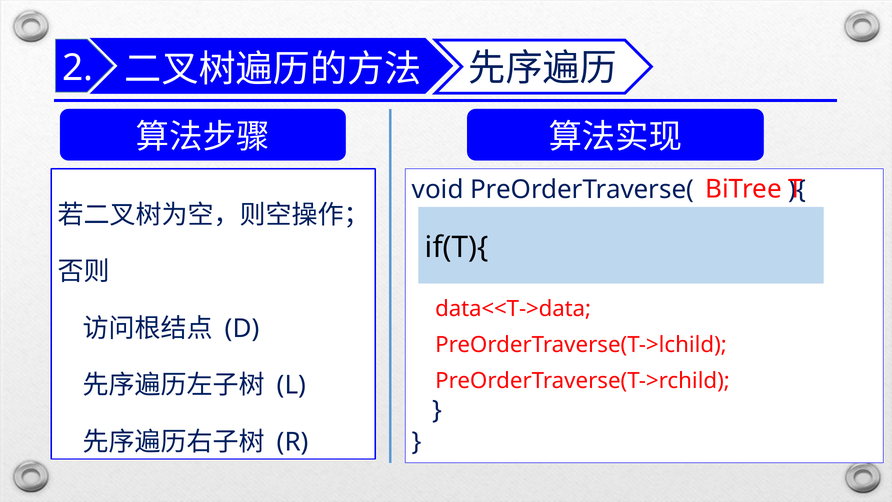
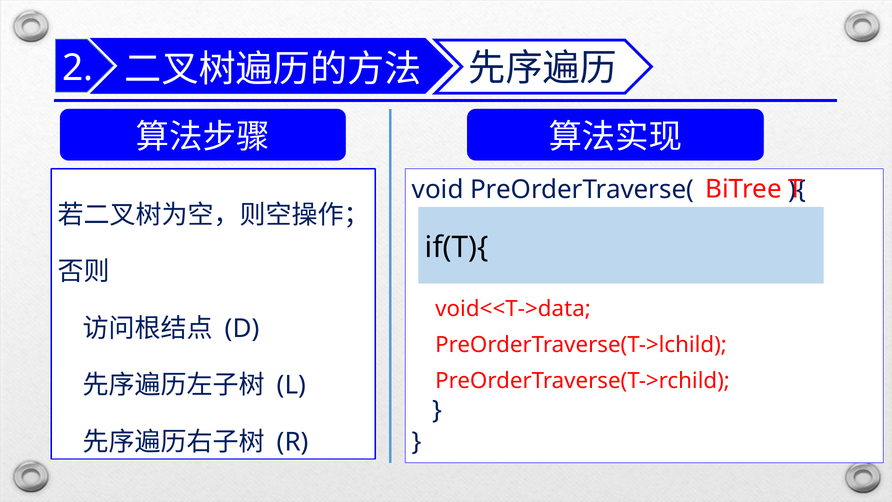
data<<T->data: data<<T->data -> void<<T->data
